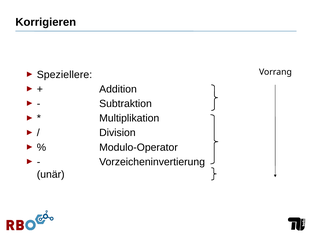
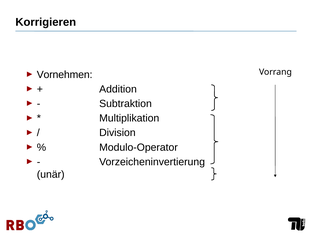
Speziellere: Speziellere -> Vornehmen
